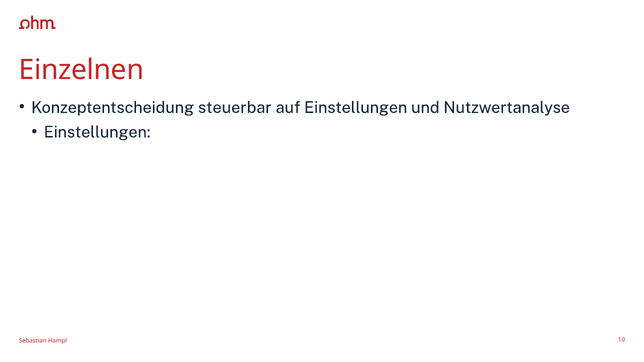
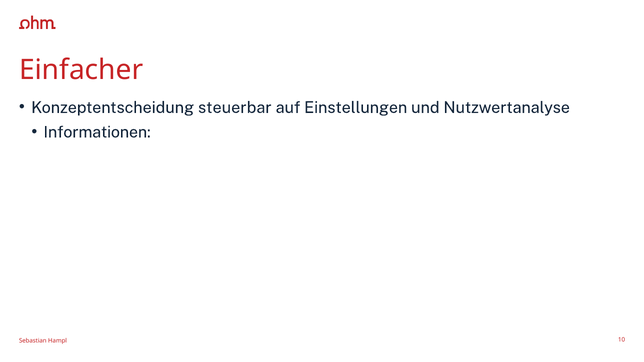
Einzelnen: Einzelnen -> Einfacher
Einstellungen at (97, 132): Einstellungen -> Informationen
